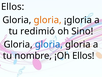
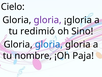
Ellos at (13, 7): Ellos -> Cielo
gloria at (48, 20) colour: orange -> purple
¡Oh Ellos: Ellos -> Paja
